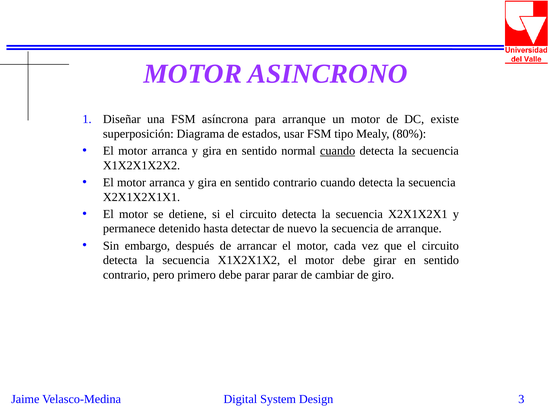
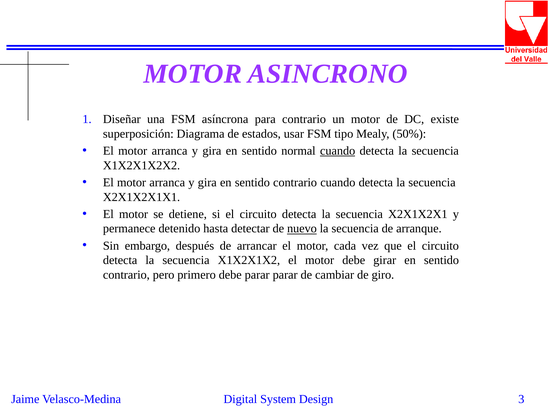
para arranque: arranque -> contrario
80%: 80% -> 50%
nuevo underline: none -> present
